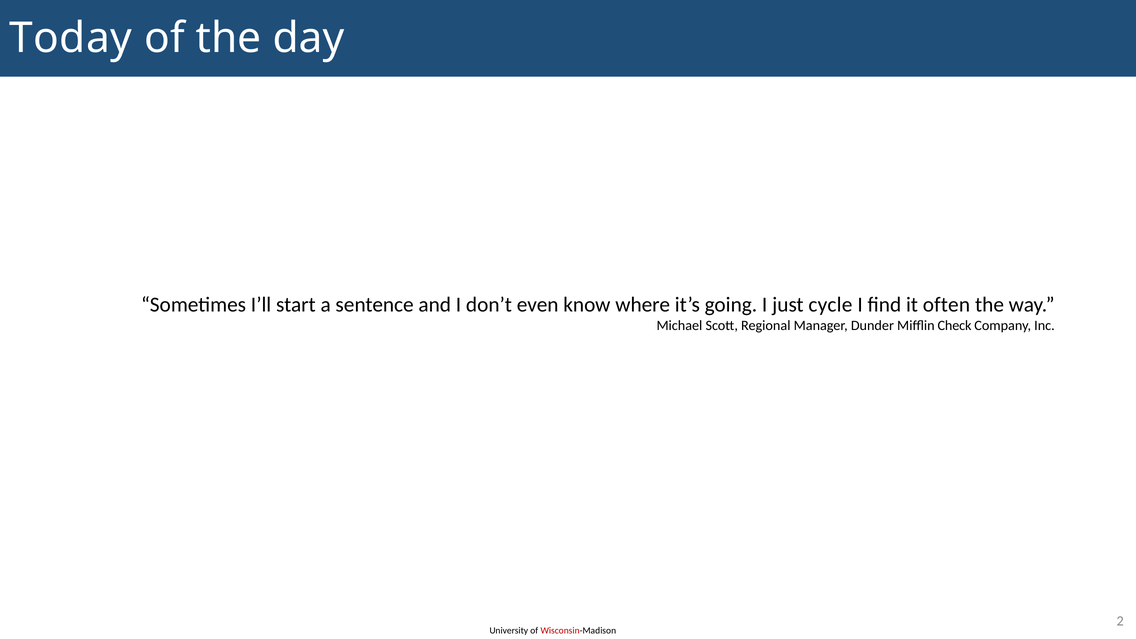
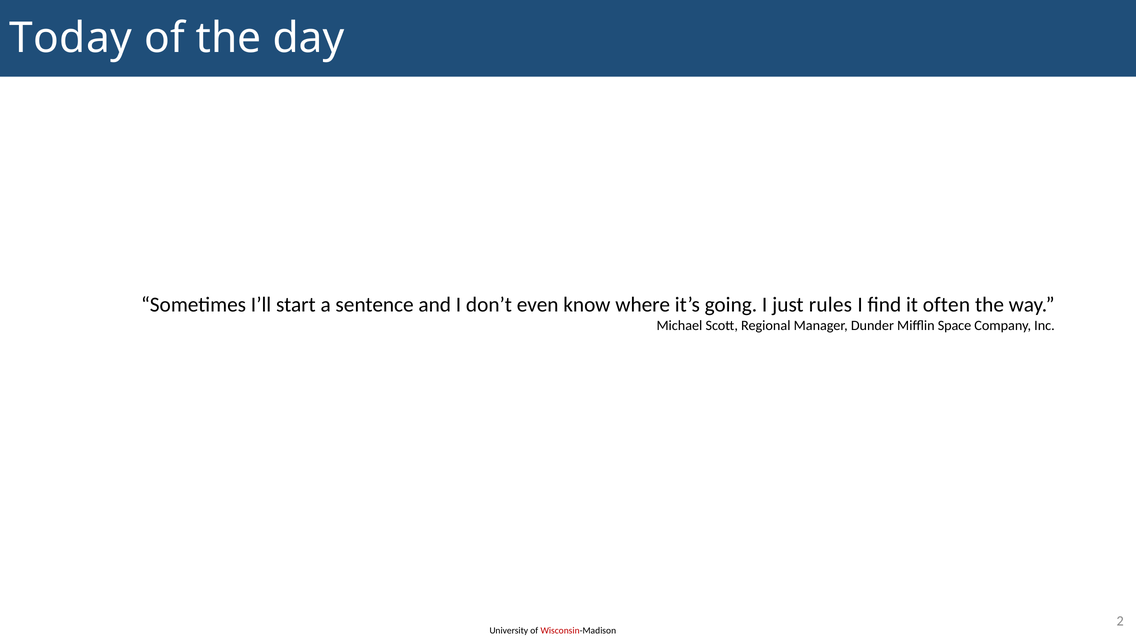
cycle: cycle -> rules
Check: Check -> Space
